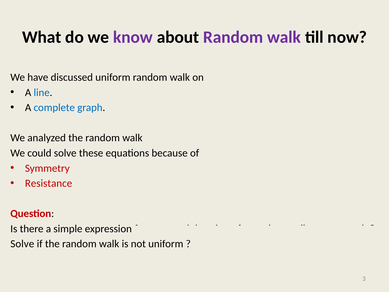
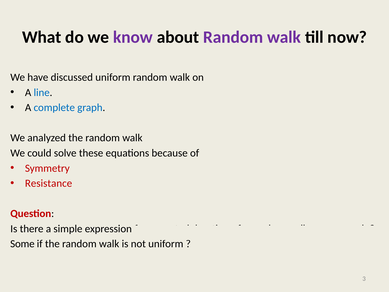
Solve at (22, 244): Solve -> Some
